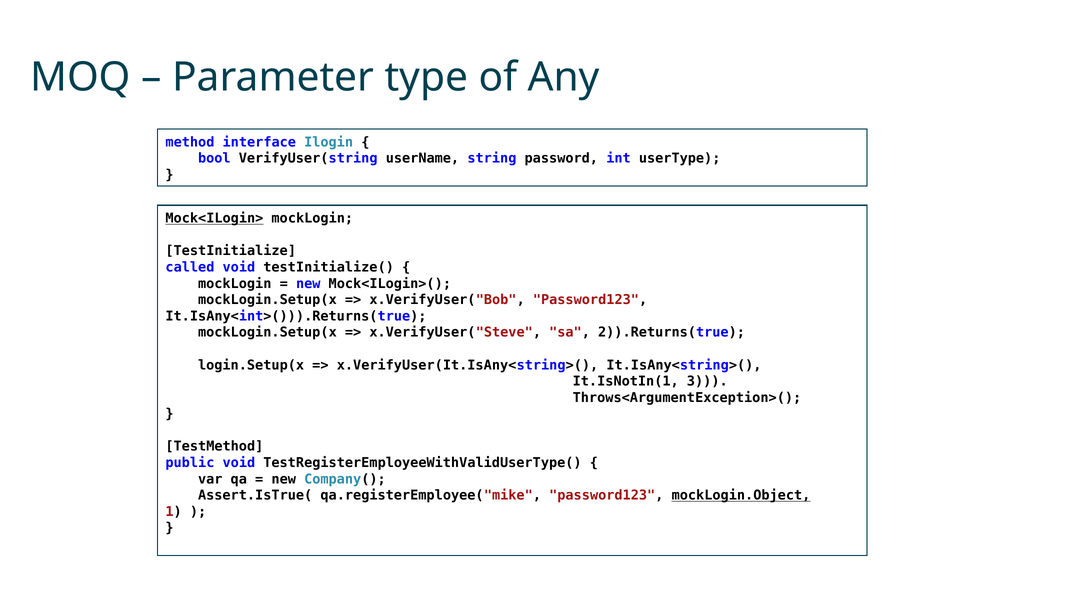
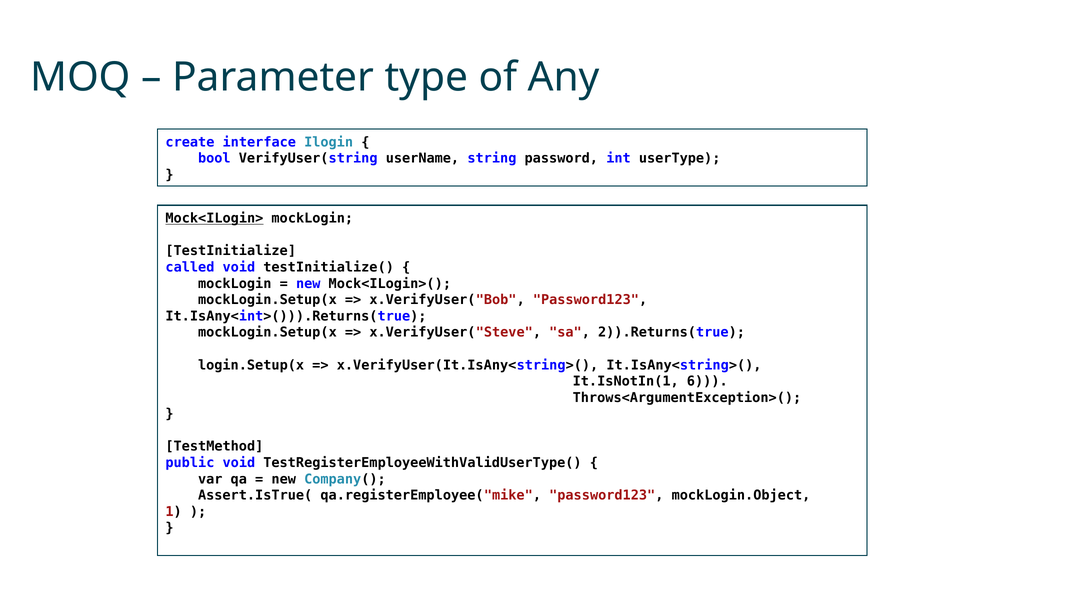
method: method -> create
3: 3 -> 6
mockLogin.Object underline: present -> none
